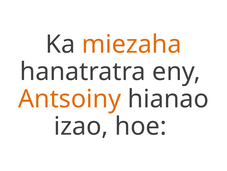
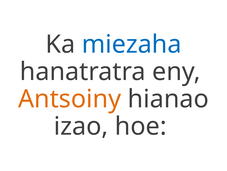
miezaha colour: orange -> blue
